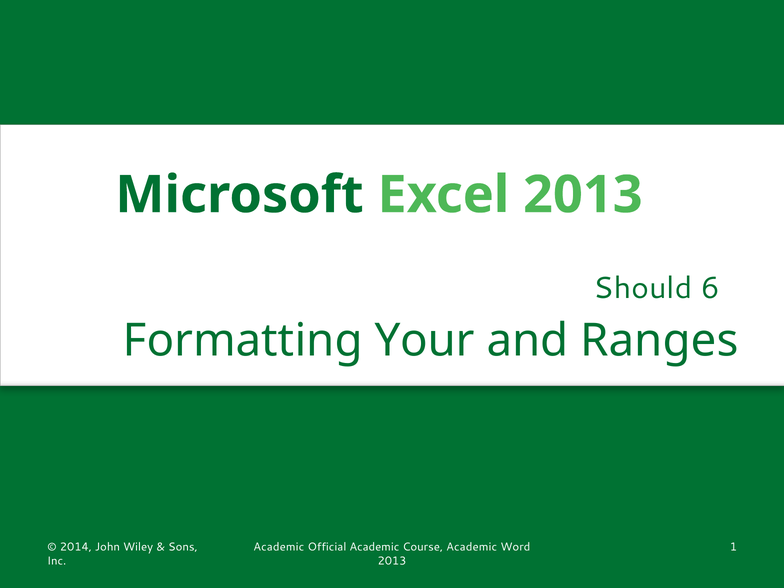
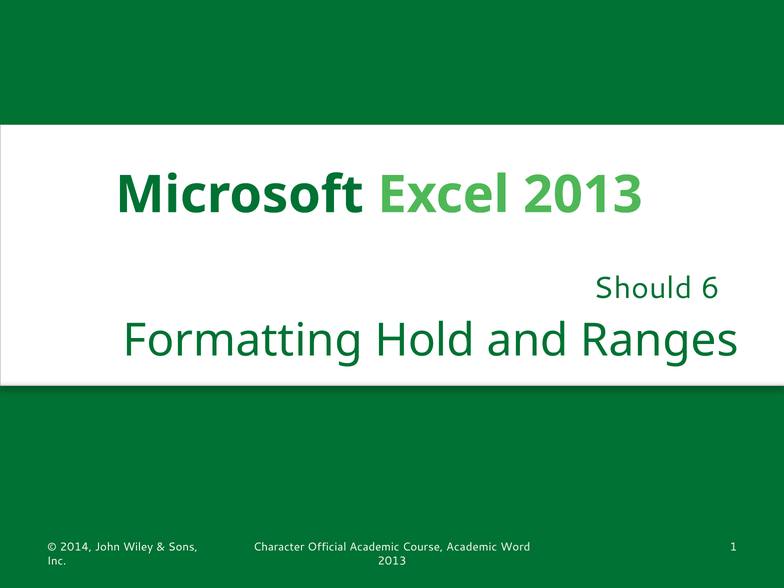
Your: Your -> Hold
Academic at (279, 547): Academic -> Character
